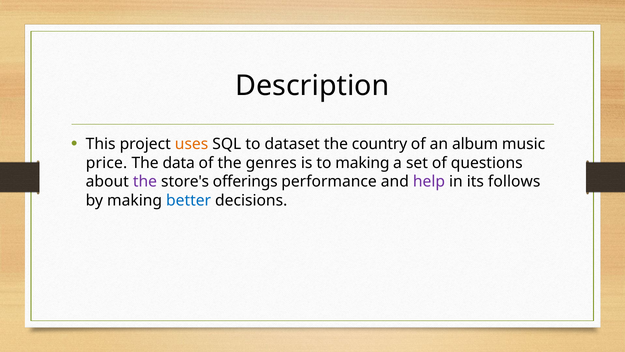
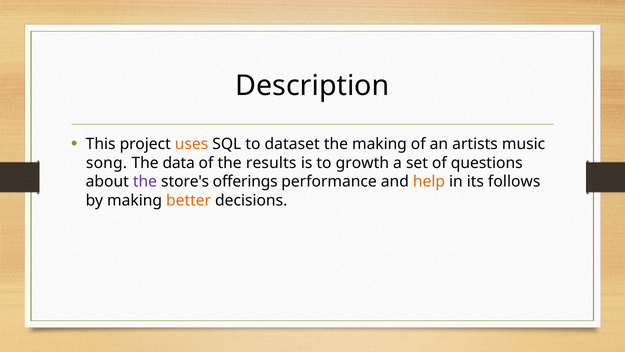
the country: country -> making
album: album -> artists
price: price -> song
genres: genres -> results
to making: making -> growth
help colour: purple -> orange
better colour: blue -> orange
